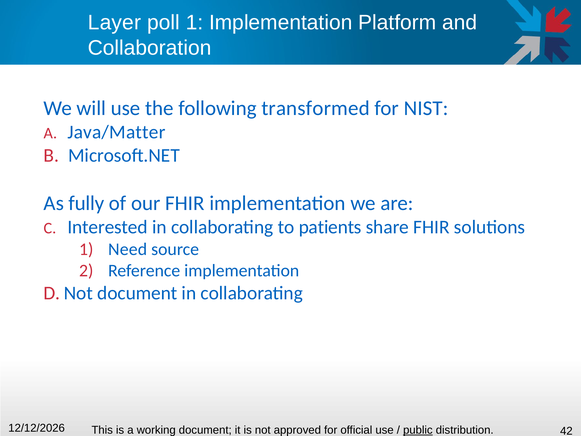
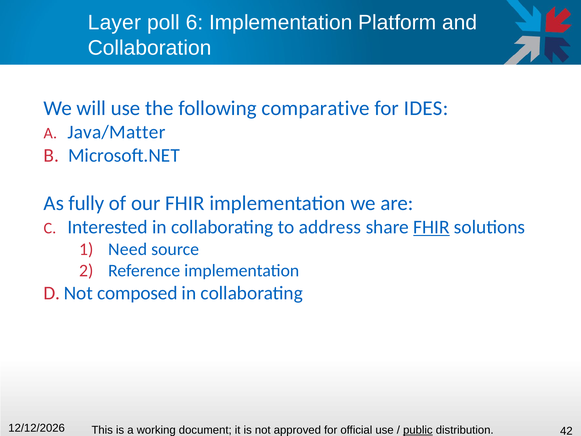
poll 1: 1 -> 6
transformed: transformed -> comparative
NIST: NIST -> IDES
patients: patients -> address
FHIR at (431, 227) underline: none -> present
document at (137, 293): document -> composed
